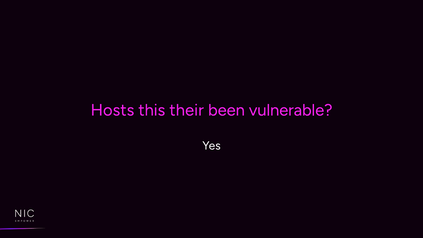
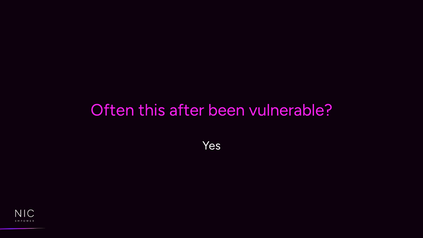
Hosts: Hosts -> Often
their: their -> after
